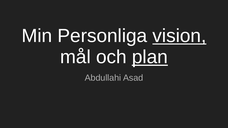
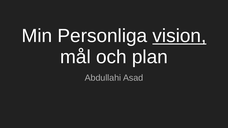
plan underline: present -> none
